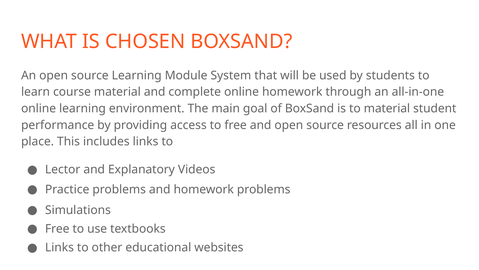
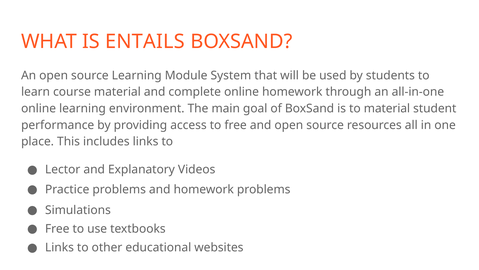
CHOSEN: CHOSEN -> ENTAILS
